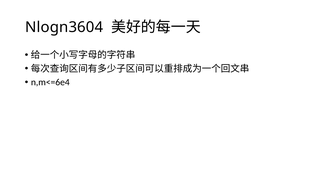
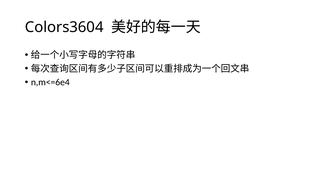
Nlogn3604: Nlogn3604 -> Colors3604
